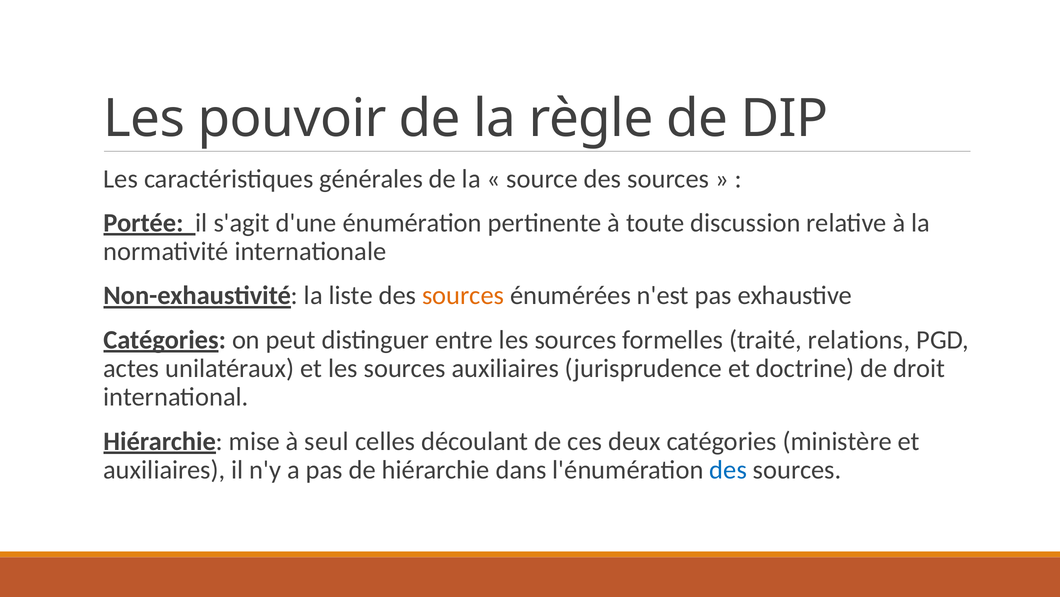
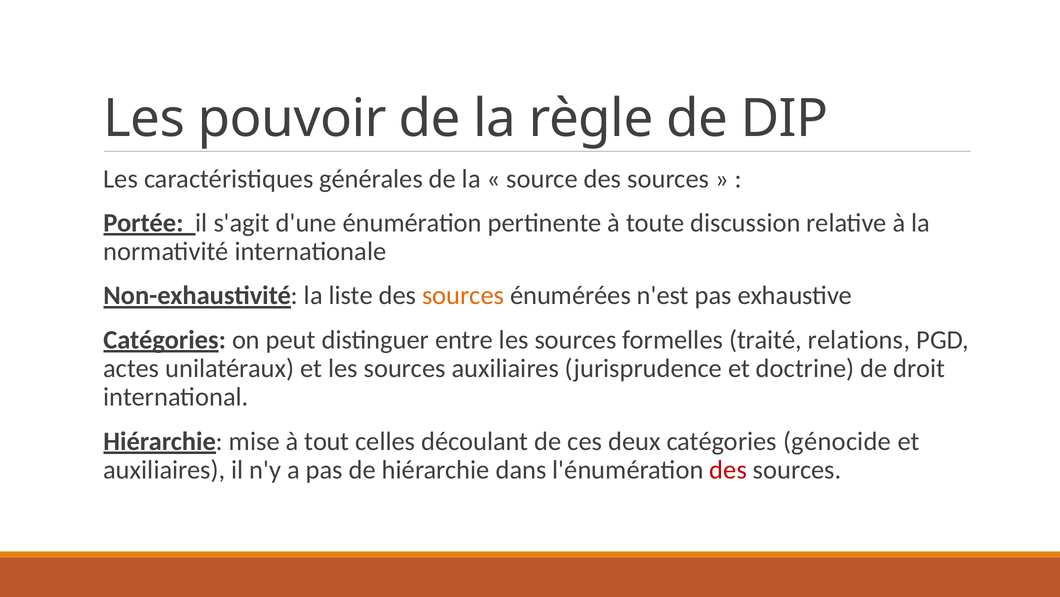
seul: seul -> tout
ministère: ministère -> génocide
des at (728, 469) colour: blue -> red
